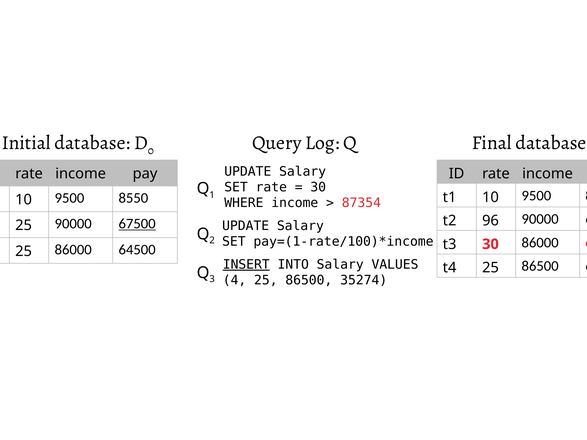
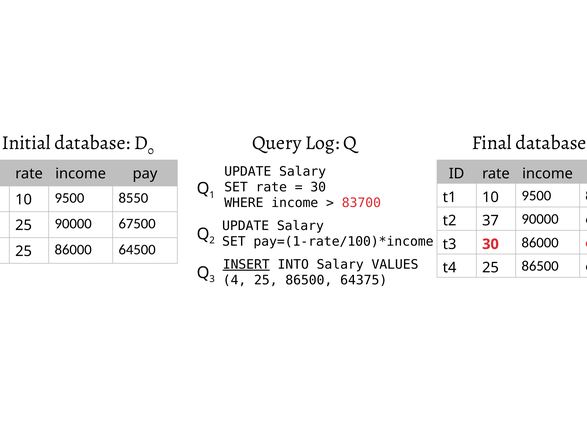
87354: 87354 -> 83700
96: 96 -> 37
67500 underline: present -> none
35274: 35274 -> 64375
